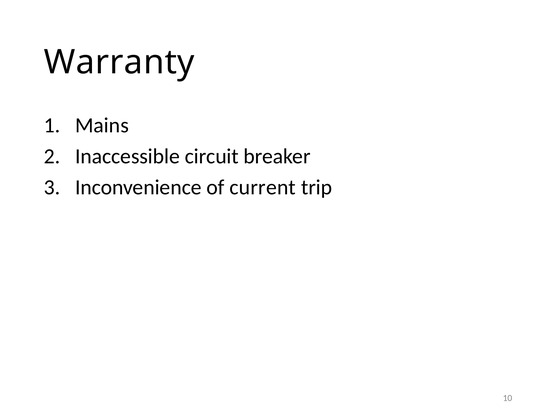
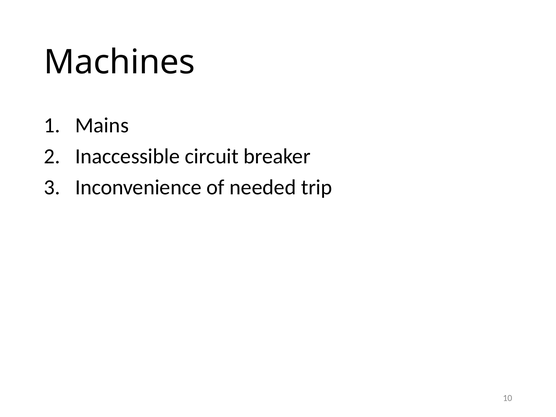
Warranty: Warranty -> Machines
current: current -> needed
